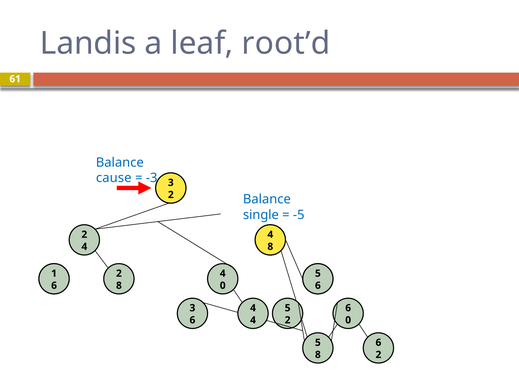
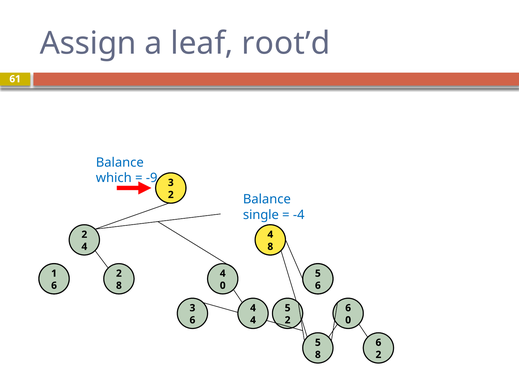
Landis: Landis -> Assign
cause: cause -> which
-3: -3 -> -9
-5: -5 -> -4
